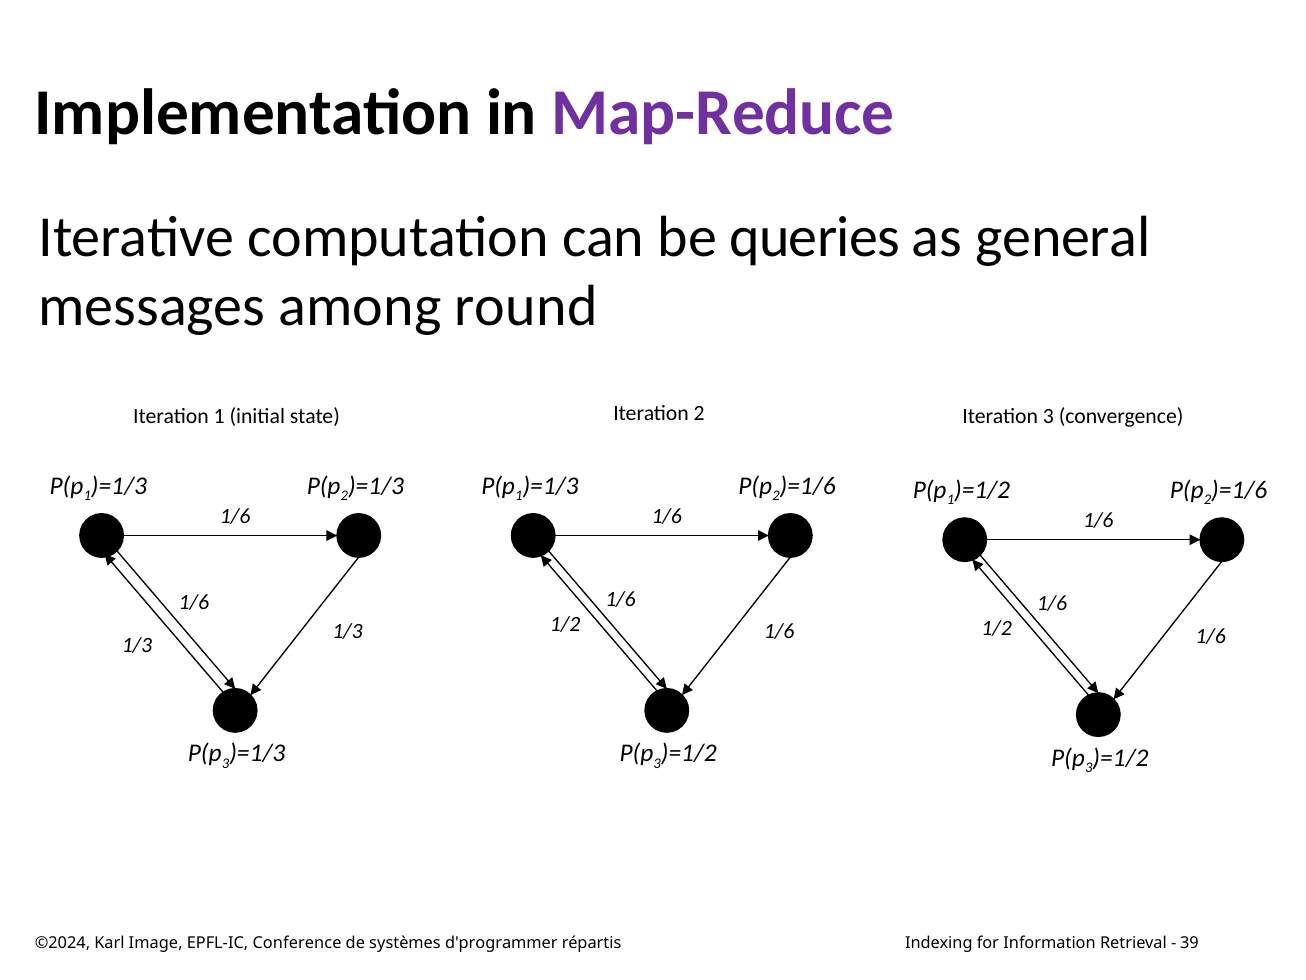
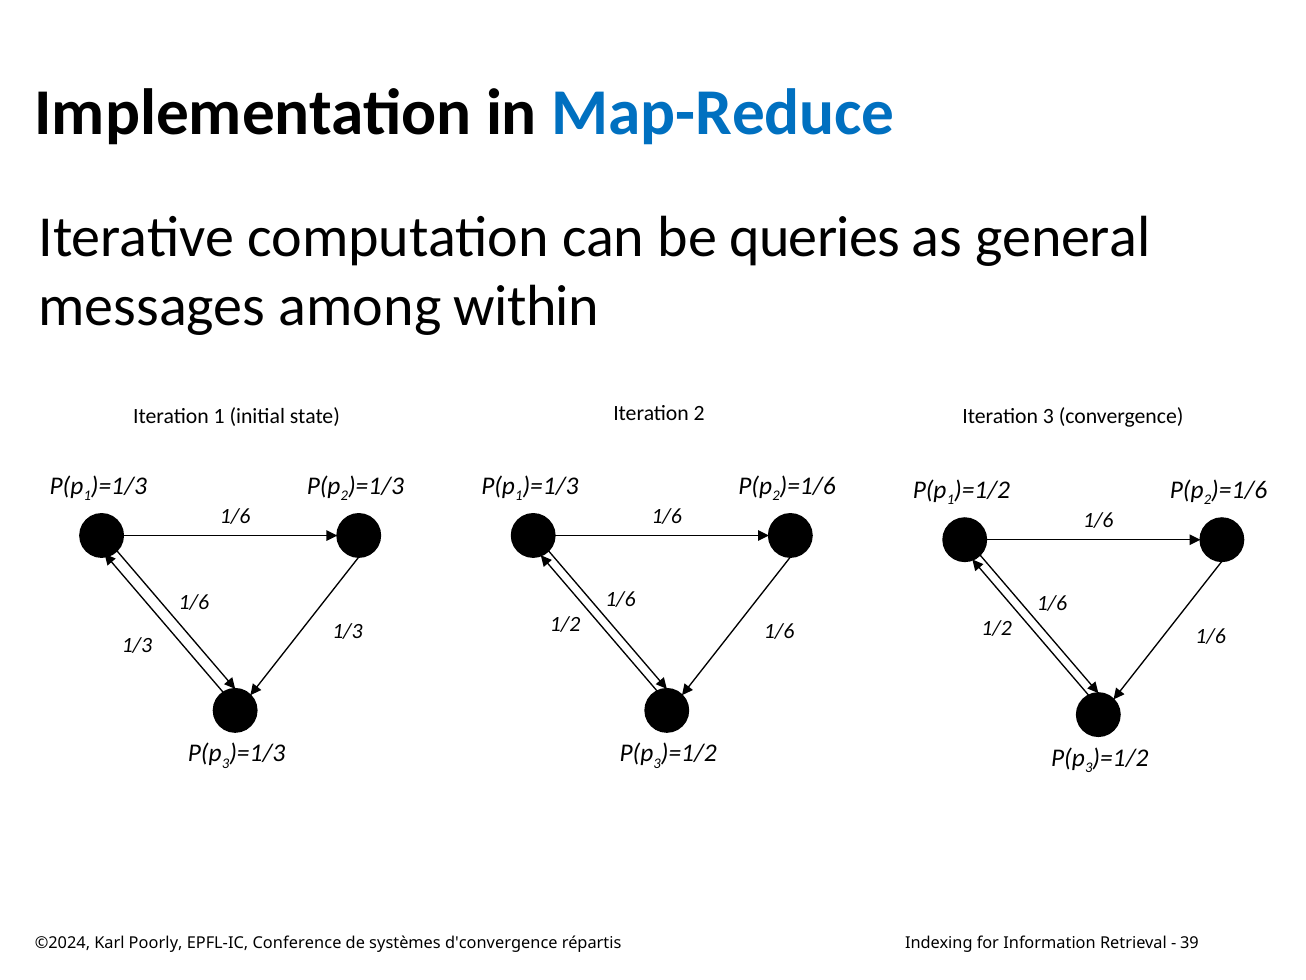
Map-Reduce colour: purple -> blue
round: round -> within
Image: Image -> Poorly
d'programmer: d'programmer -> d'convergence
